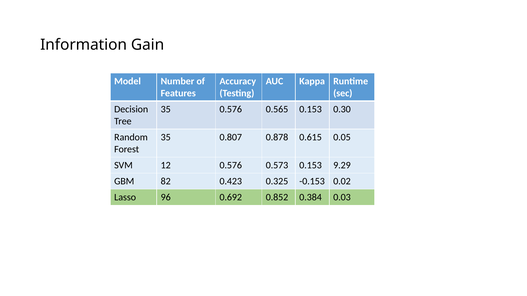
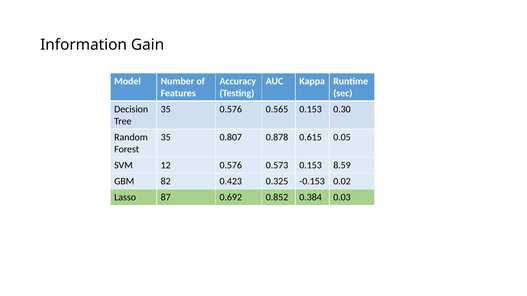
9.29: 9.29 -> 8.59
96: 96 -> 87
